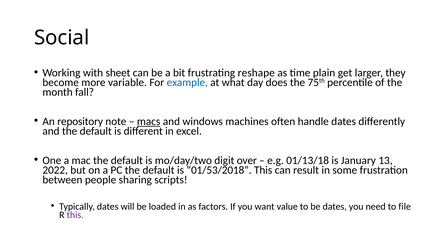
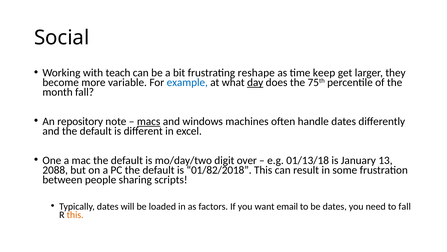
sheet: sheet -> teach
plain: plain -> keep
day underline: none -> present
2022: 2022 -> 2088
01/53/2018: 01/53/2018 -> 01/82/2018
value: value -> email
to file: file -> fall
this at (75, 215) colour: purple -> orange
